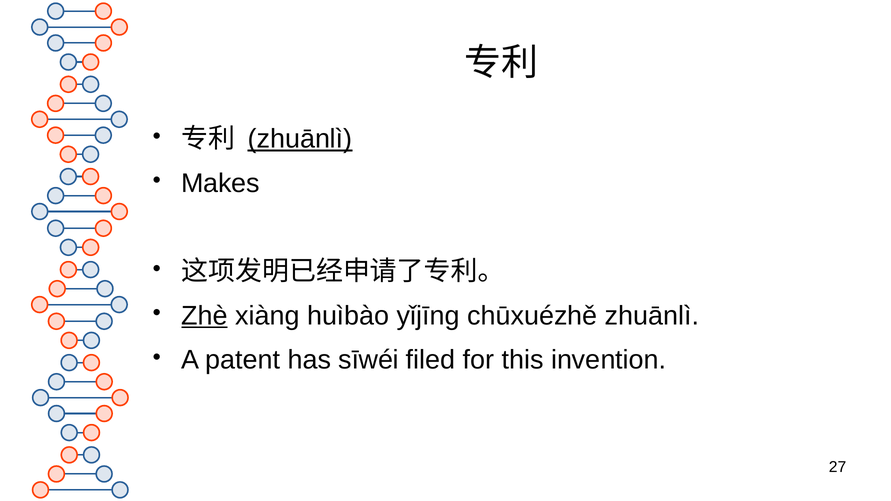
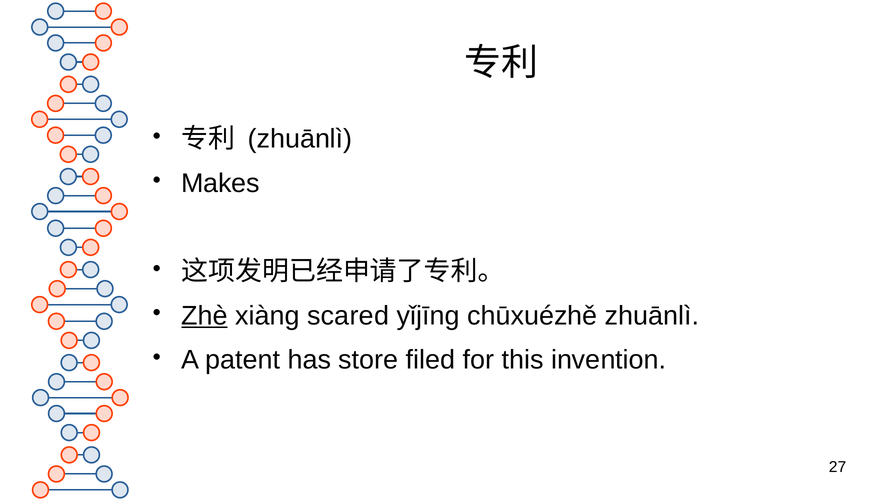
zhuānlì at (300, 139) underline: present -> none
huìbào: huìbào -> scared
sīwéi: sīwéi -> store
